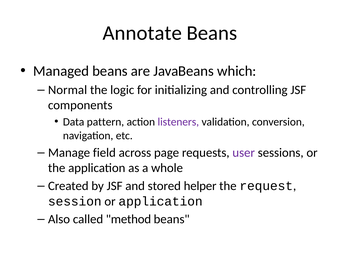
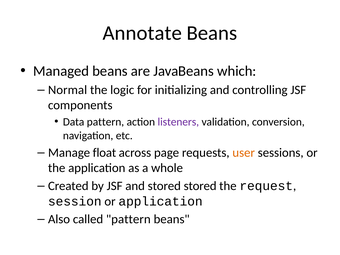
field: field -> float
user colour: purple -> orange
stored helper: helper -> stored
called method: method -> pattern
